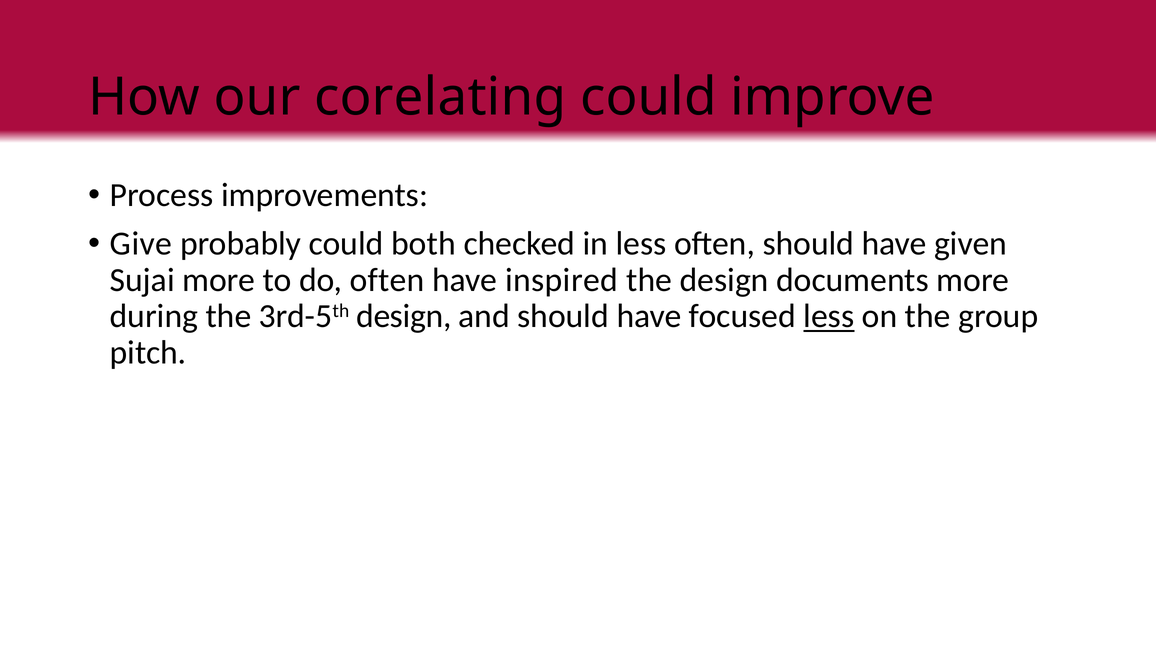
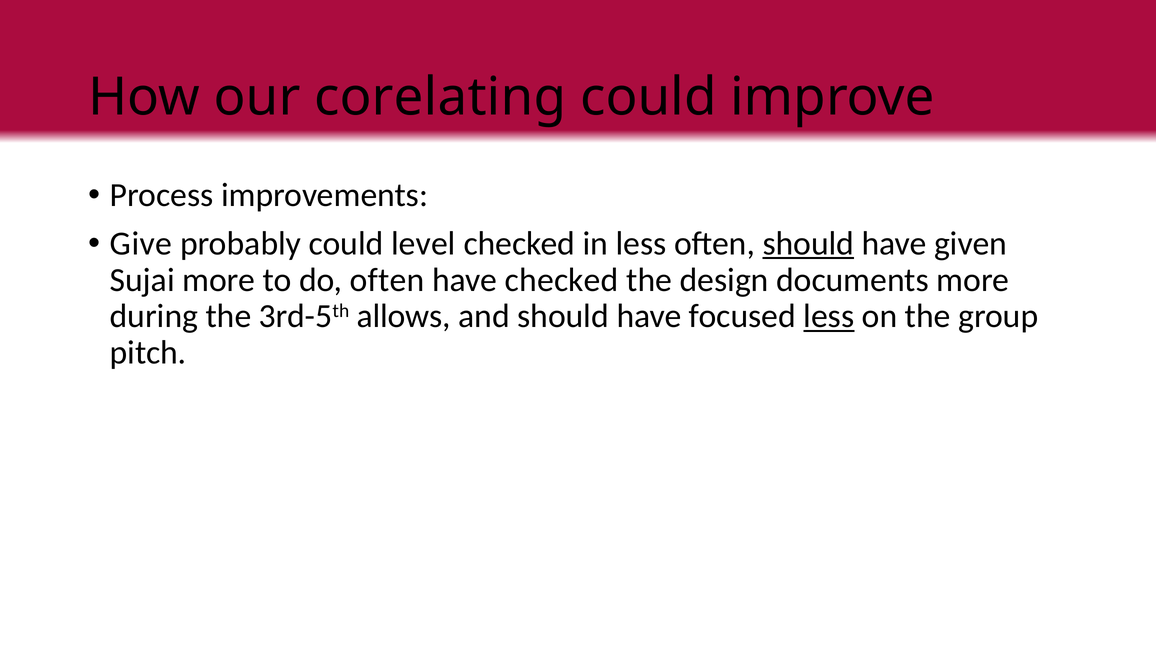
both: both -> level
should at (808, 244) underline: none -> present
have inspired: inspired -> checked
3rd-5th design: design -> allows
